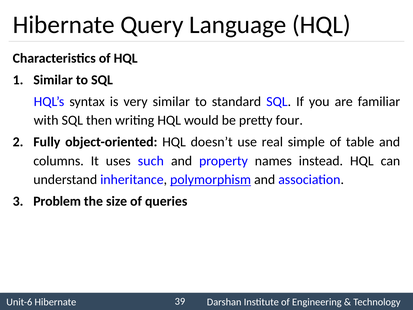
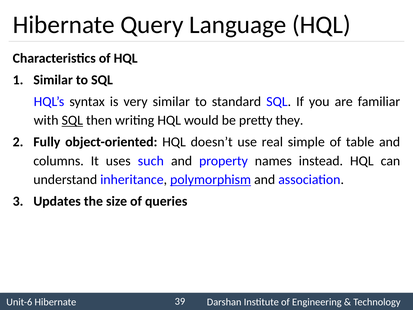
SQL at (72, 120) underline: none -> present
four: four -> they
Problem: Problem -> Updates
